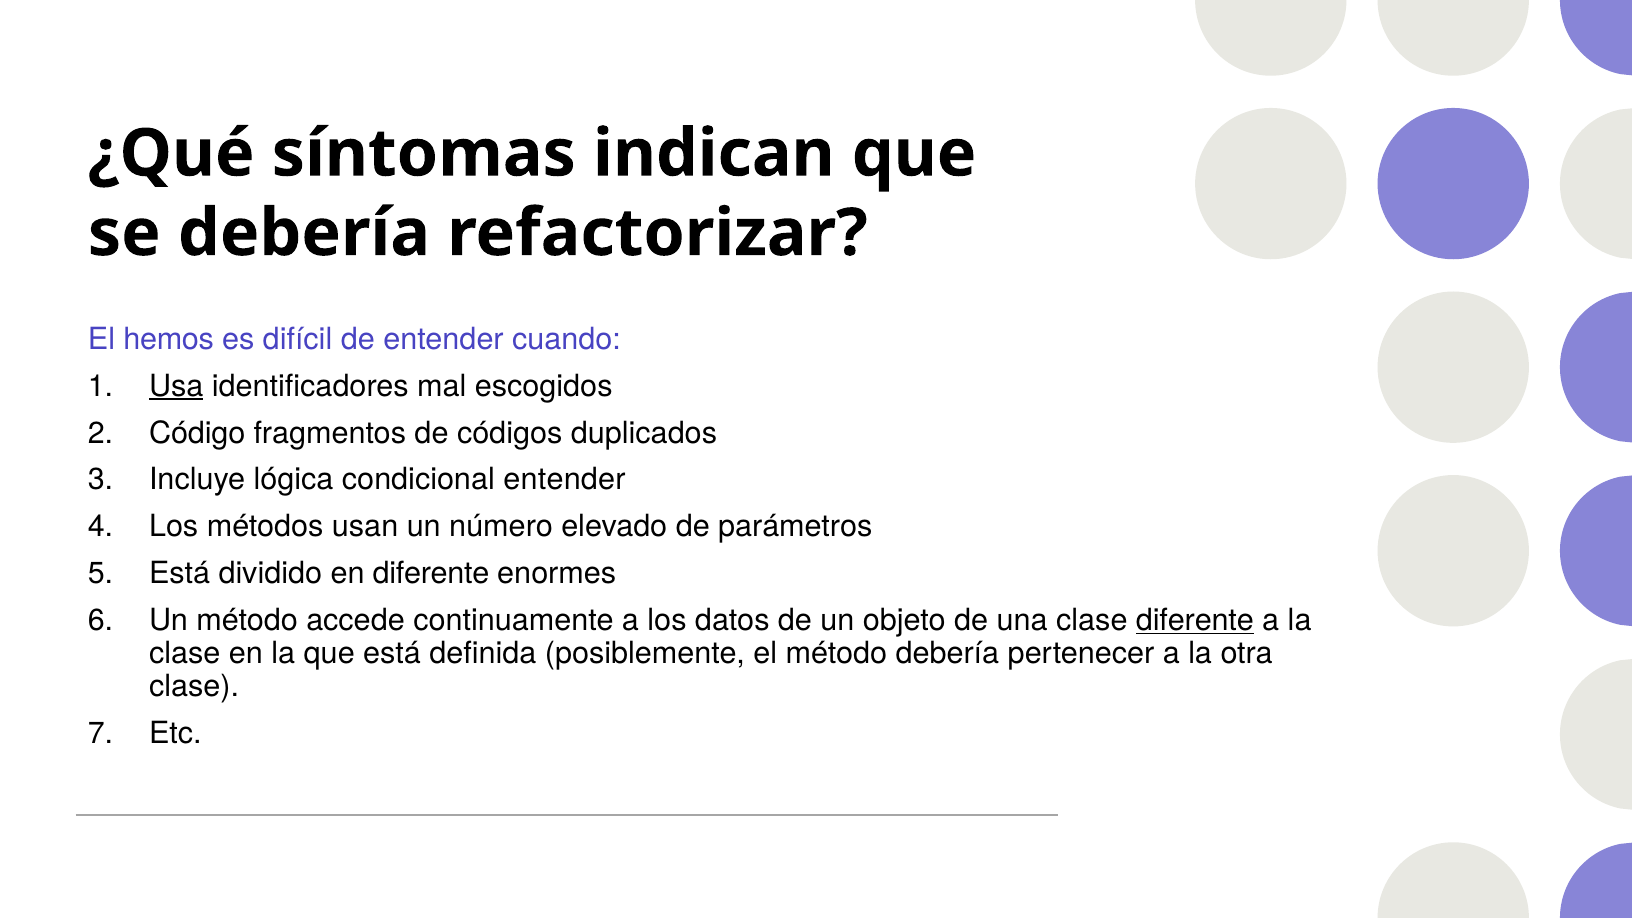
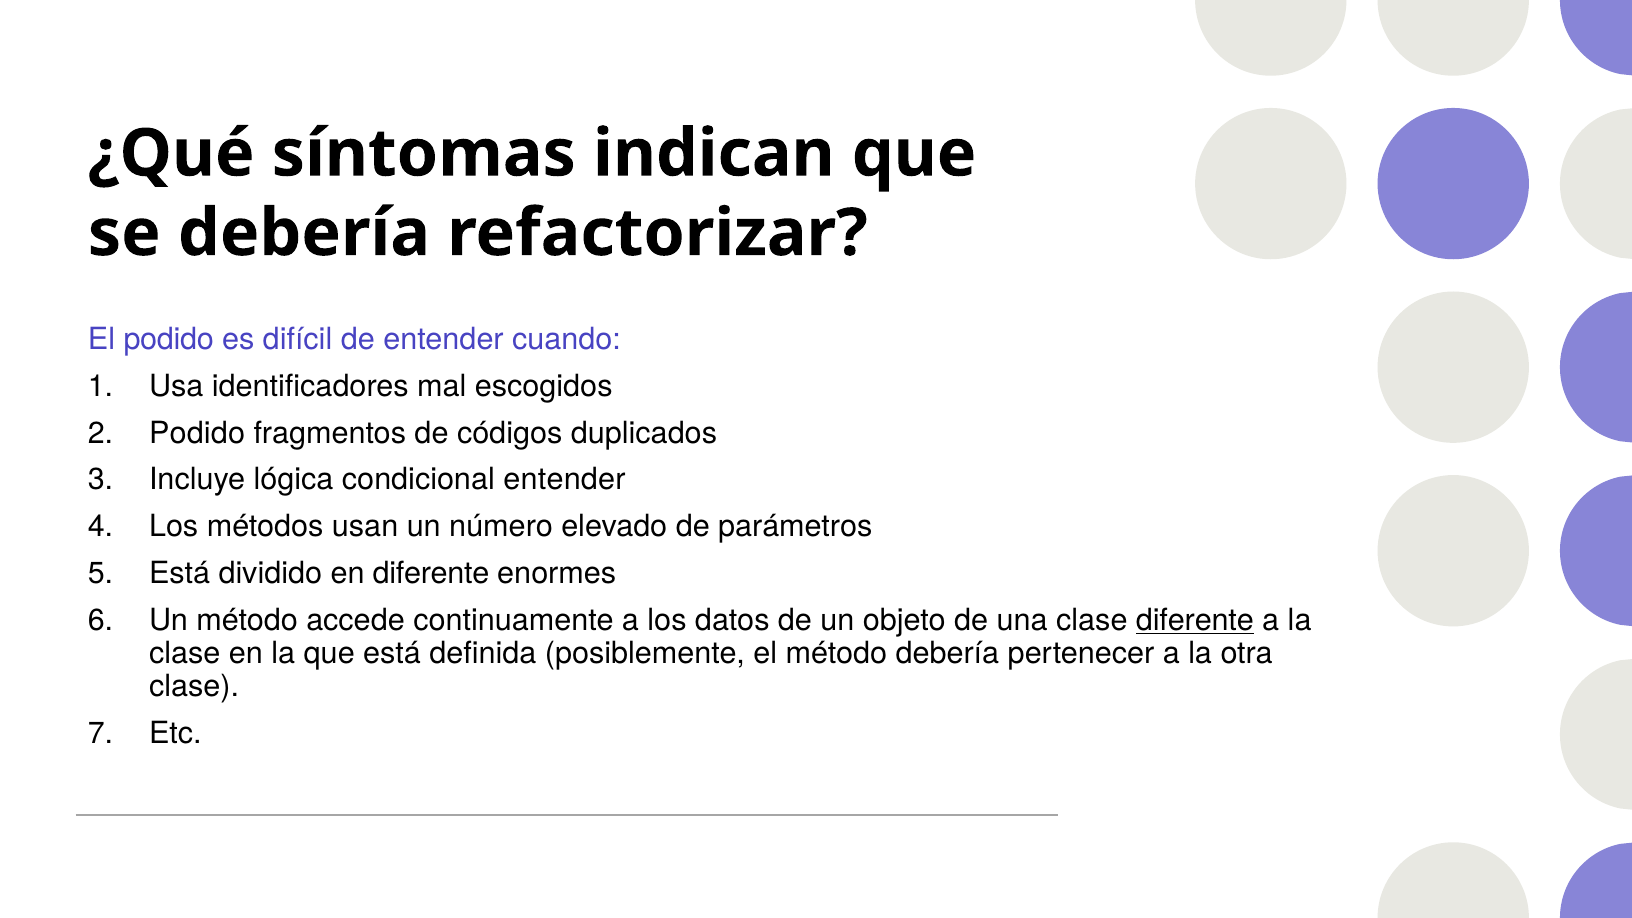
El hemos: hemos -> podido
Usa underline: present -> none
Código at (197, 433): Código -> Podido
